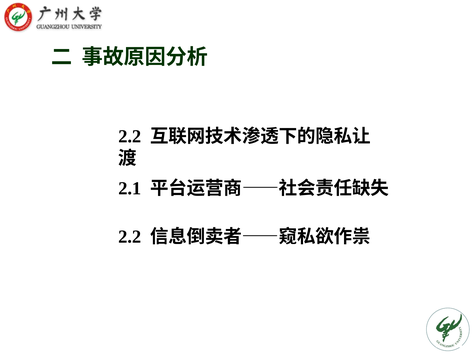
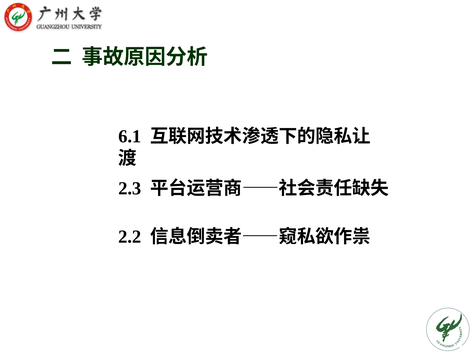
2.2 at (130, 136): 2.2 -> 6.1
2.1: 2.1 -> 2.3
